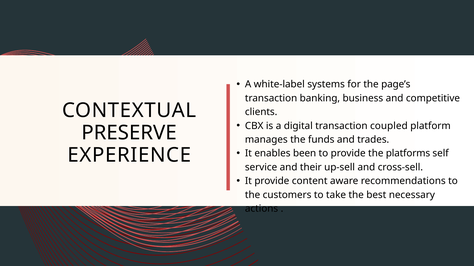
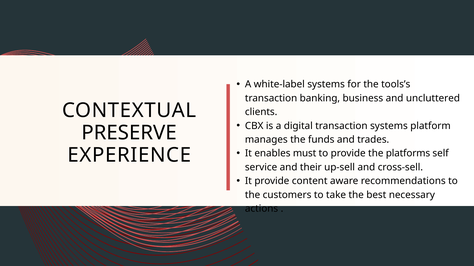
page’s: page’s -> tools’s
competitive: competitive -> uncluttered
transaction coupled: coupled -> systems
been: been -> must
